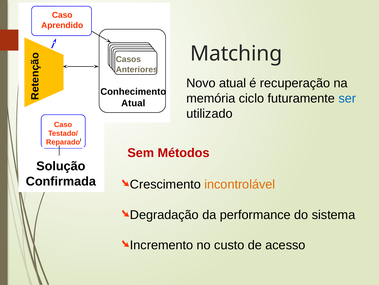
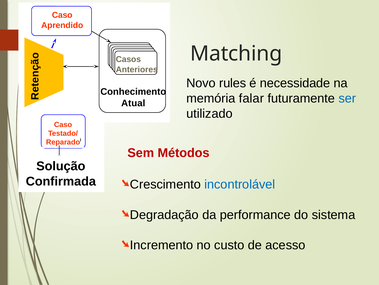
Novo atual: atual -> rules
recuperação: recuperação -> necessidade
ciclo: ciclo -> falar
incontrolável colour: orange -> blue
